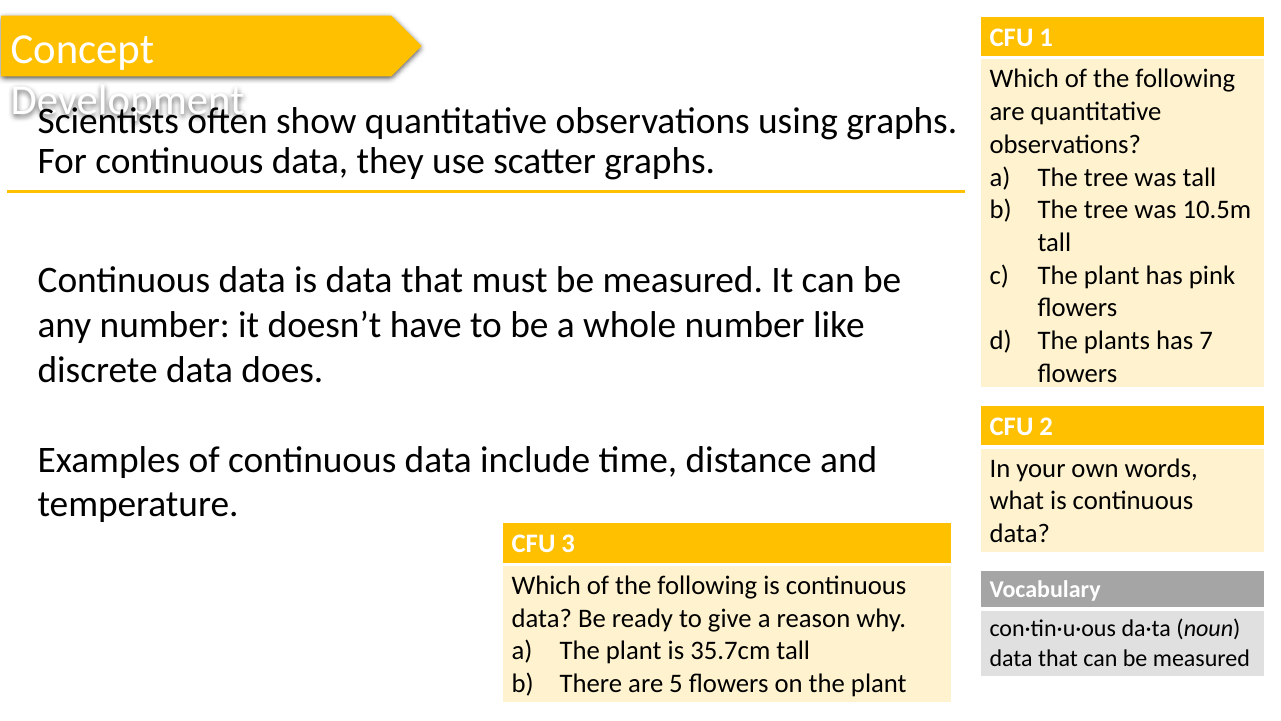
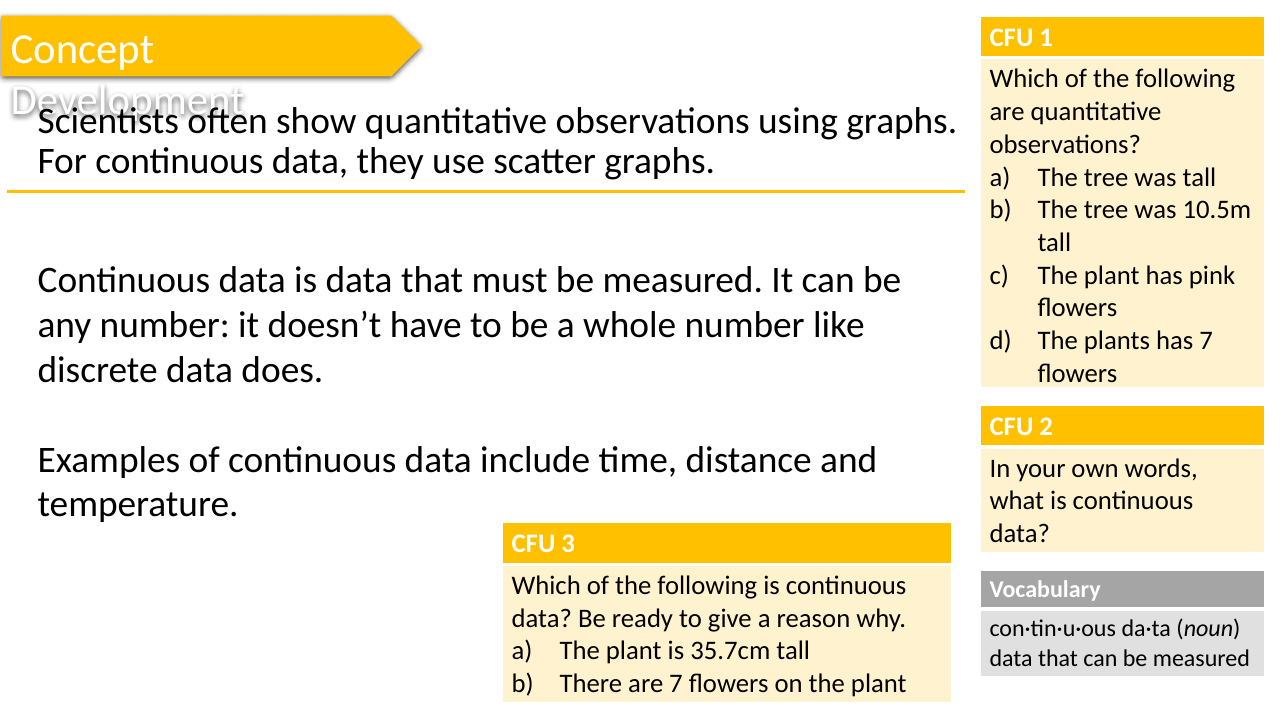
are 5: 5 -> 7
